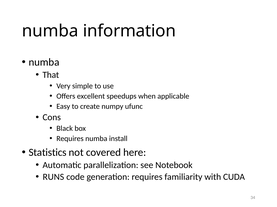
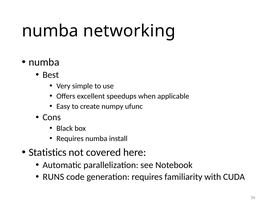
information: information -> networking
That: That -> Best
